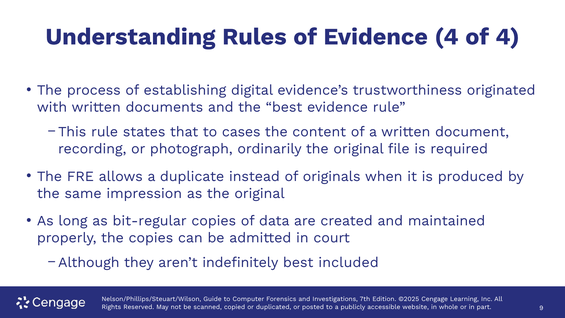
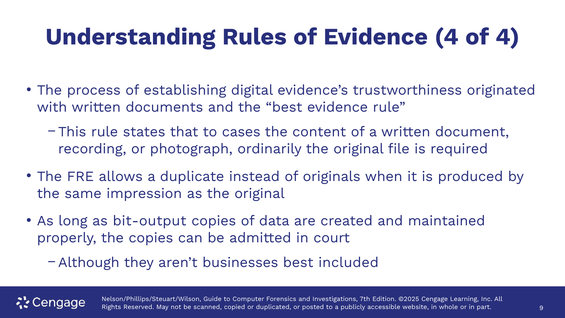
bit-regular: bit-regular -> bit-output
indefinitely: indefinitely -> businesses
